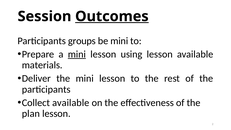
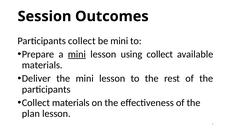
Outcomes underline: present -> none
Participants groups: groups -> collect
using lesson: lesson -> collect
Collect available: available -> materials
